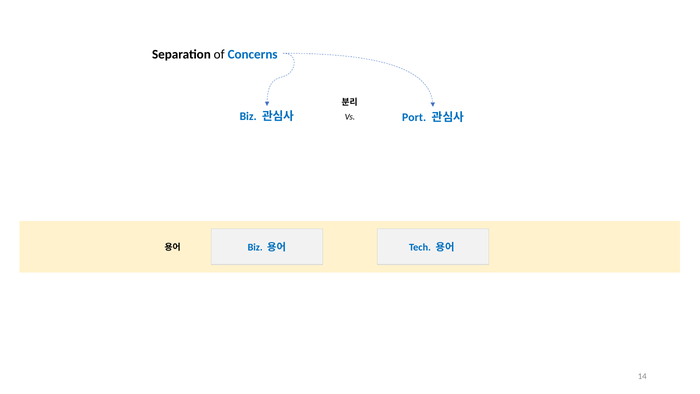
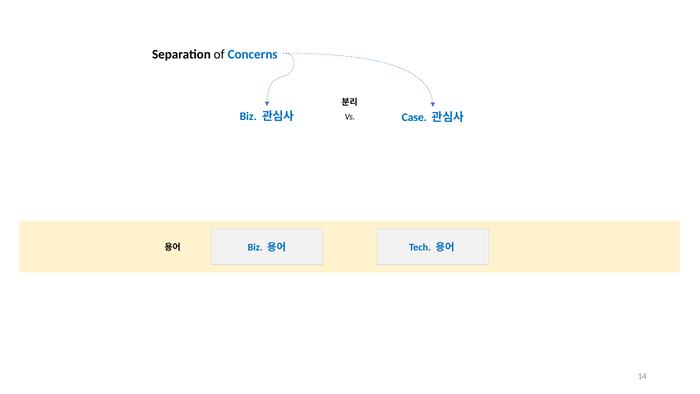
Port: Port -> Case
